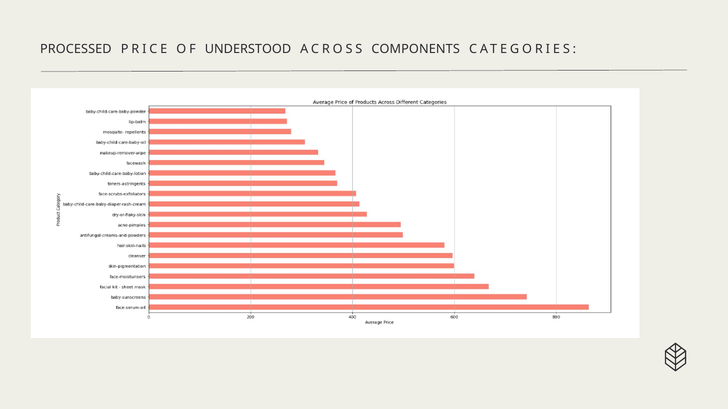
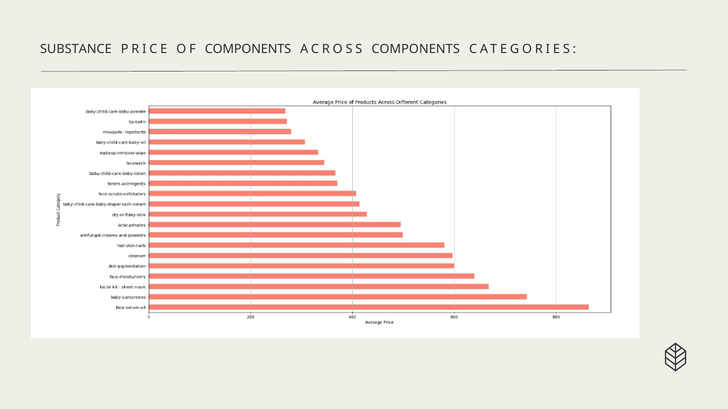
PROCESSED: PROCESSED -> SUBSTANCE
OF UNDERSTOOD: UNDERSTOOD -> COMPONENTS
